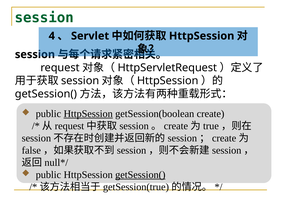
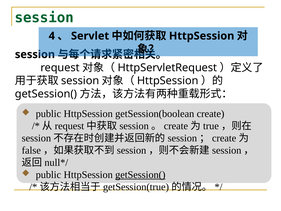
HttpSession at (88, 114) underline: present -> none
